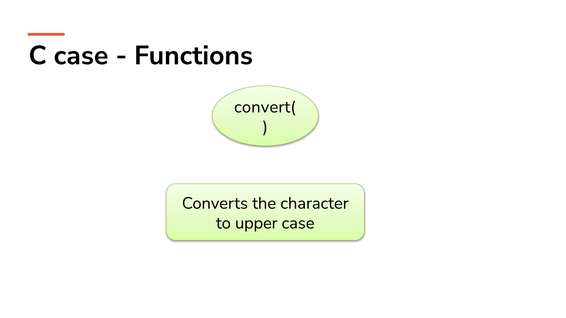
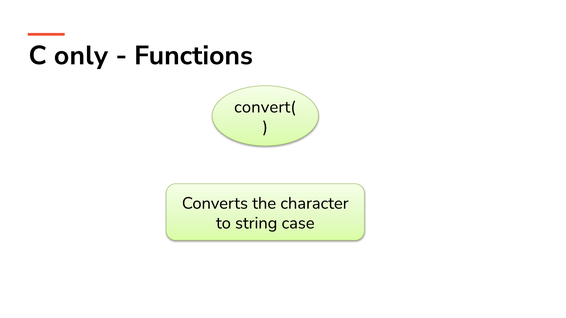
C case: case -> only
upper: upper -> string
